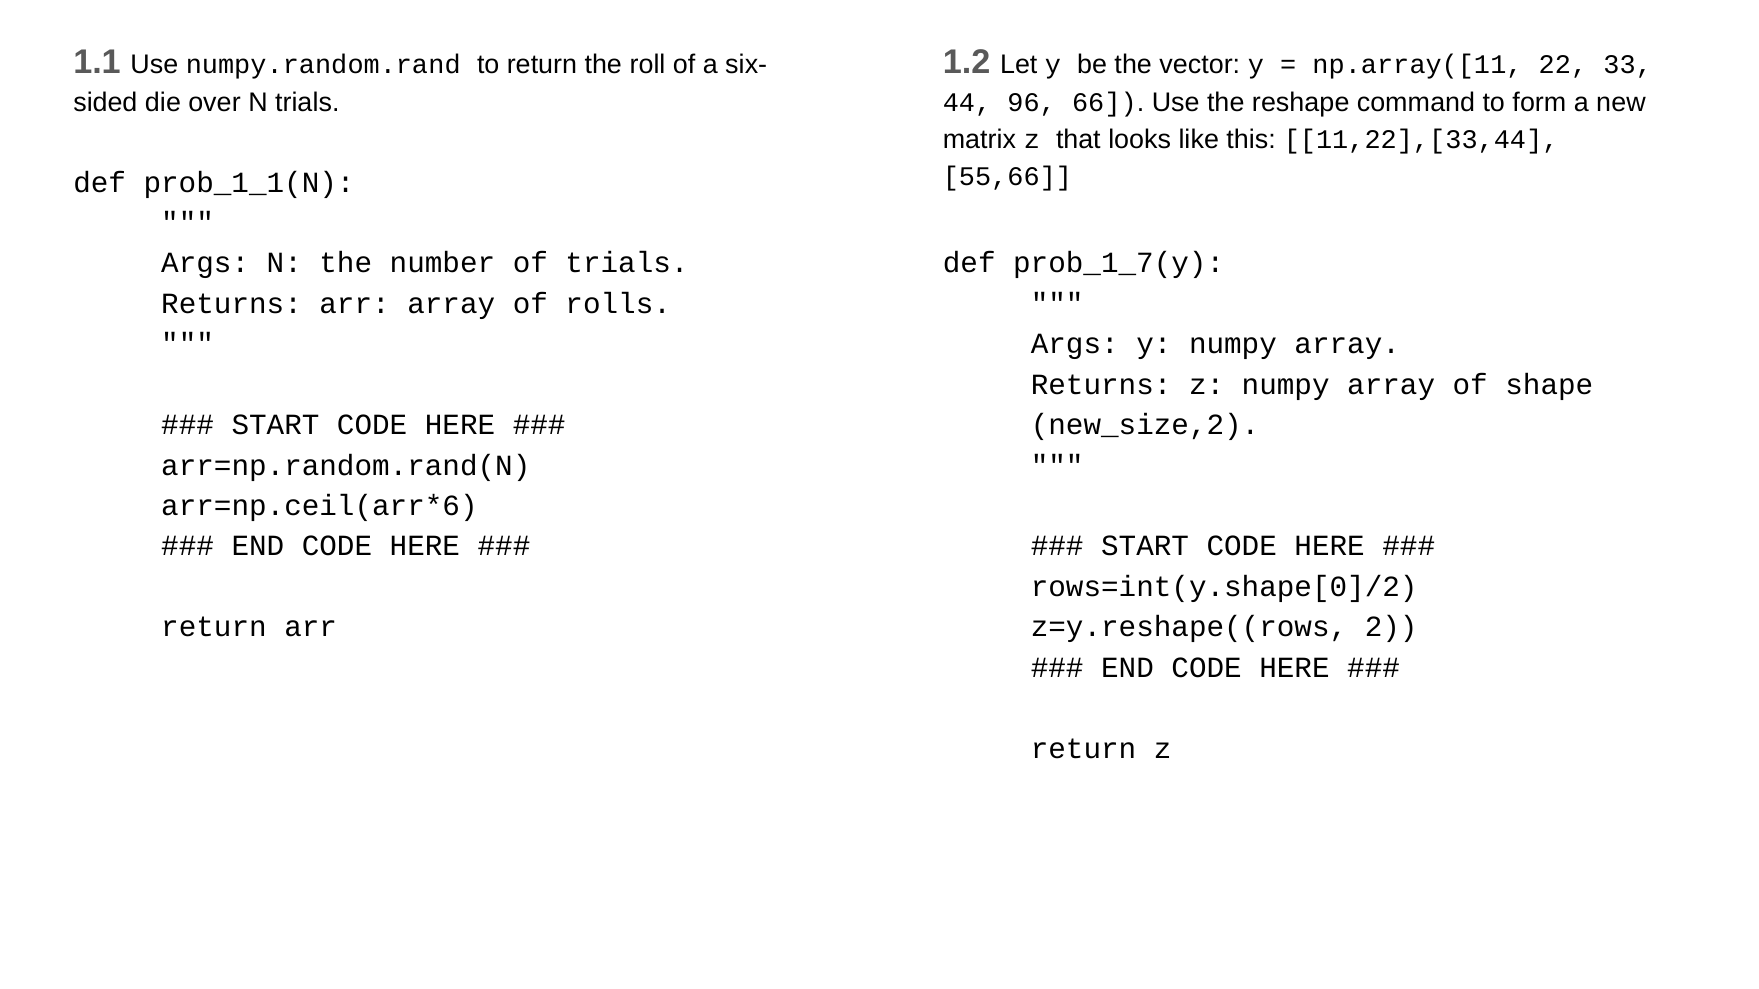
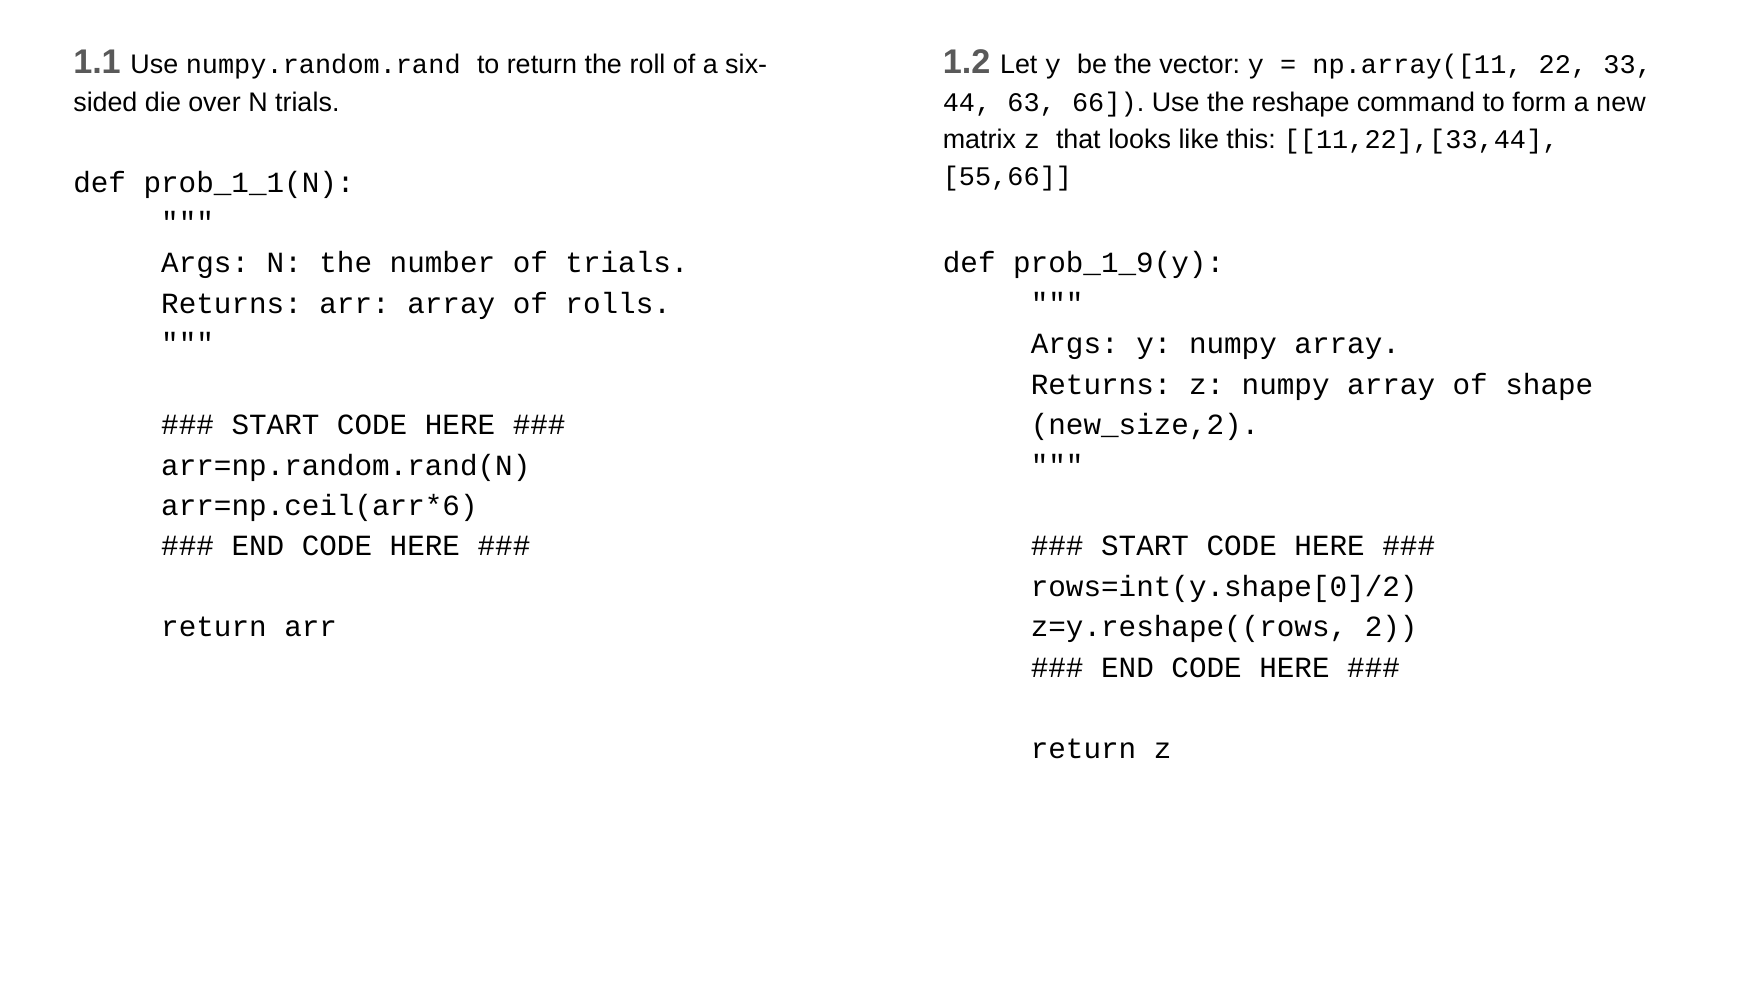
96: 96 -> 63
prob_1_7(y: prob_1_7(y -> prob_1_9(y
